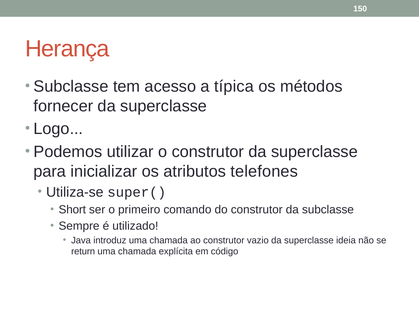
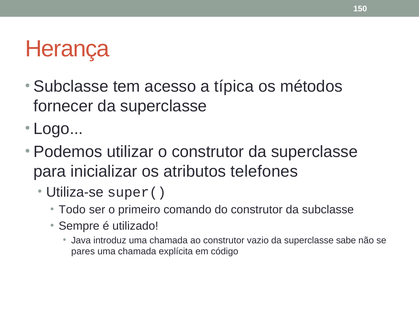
Short: Short -> Todo
ideia: ideia -> sabe
return: return -> pares
